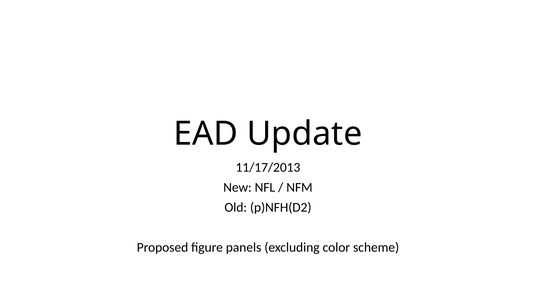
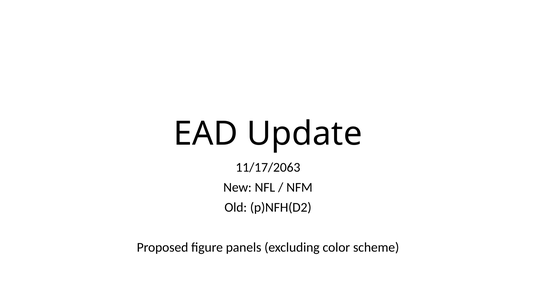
11/17/2013: 11/17/2013 -> 11/17/2063
